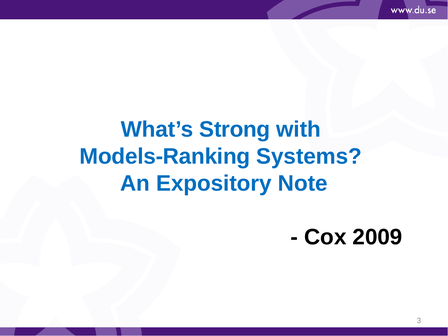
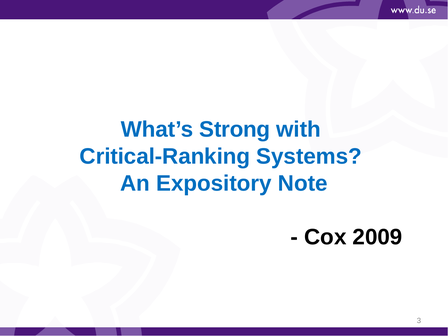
Models-Ranking: Models-Ranking -> Critical-Ranking
